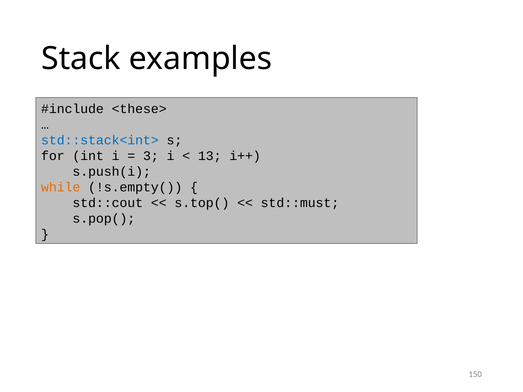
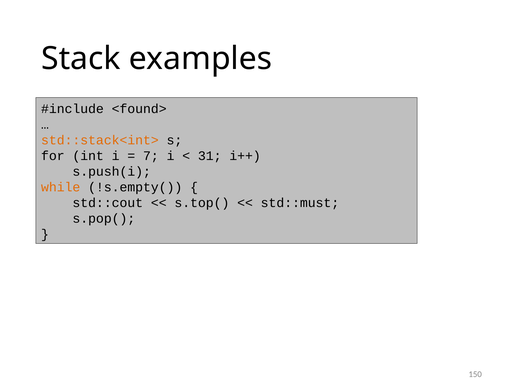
<these>: <these> -> <found>
std::stack<int> colour: blue -> orange
3: 3 -> 7
13: 13 -> 31
